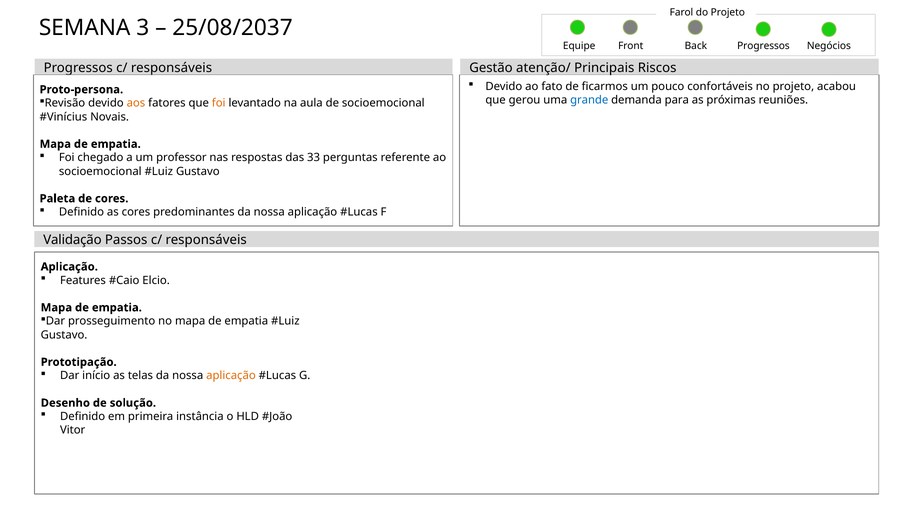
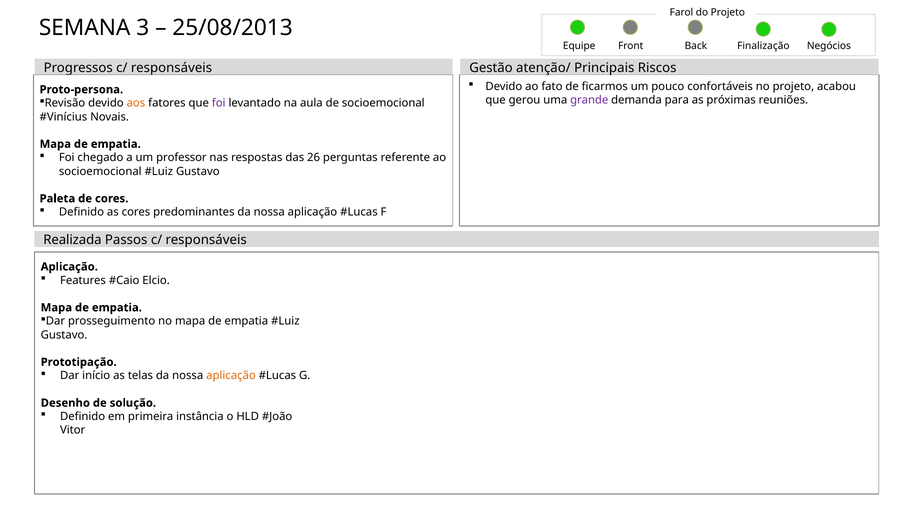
25/08/2037: 25/08/2037 -> 25/08/2013
Progressos at (763, 46): Progressos -> Finalização
grande colour: blue -> purple
foi at (219, 103) colour: orange -> purple
33: 33 -> 26
Validação: Validação -> Realizada
